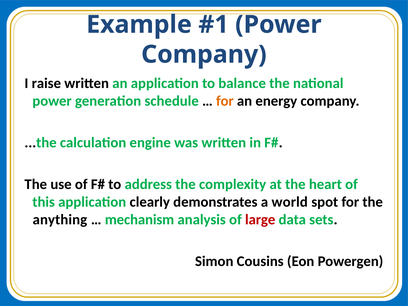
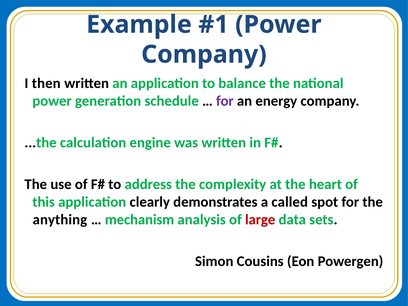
raise: raise -> then
for at (225, 101) colour: orange -> purple
world: world -> called
